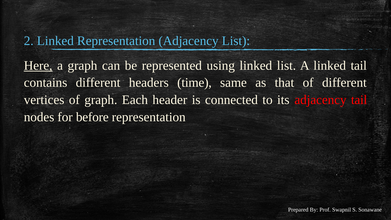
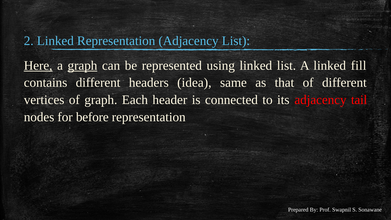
graph at (82, 65) underline: none -> present
linked tail: tail -> fill
time: time -> idea
